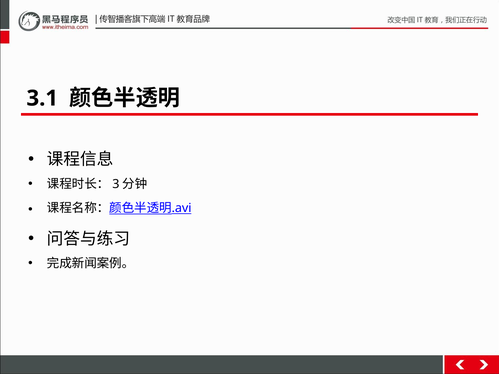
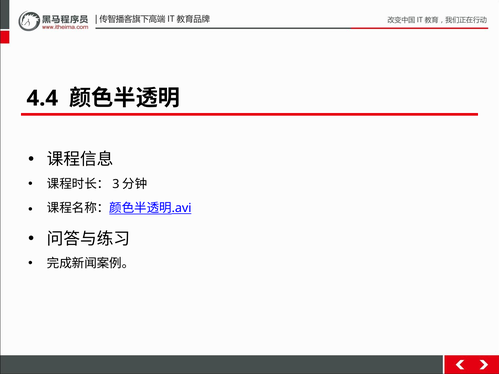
3.1: 3.1 -> 4.4
